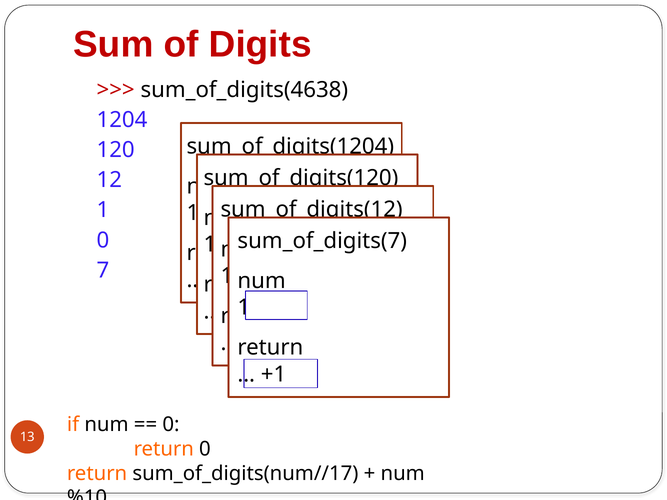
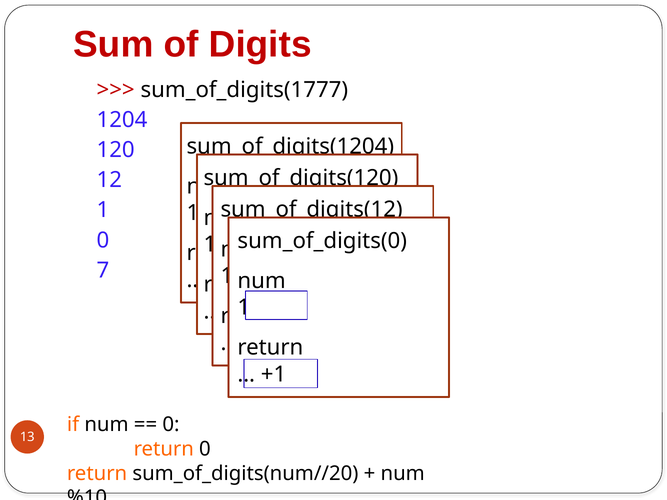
sum_of_digits(4638: sum_of_digits(4638 -> sum_of_digits(1777
sum_of_digits(7: sum_of_digits(7 -> sum_of_digits(0
sum_of_digits(num//17: sum_of_digits(num//17 -> sum_of_digits(num//20
